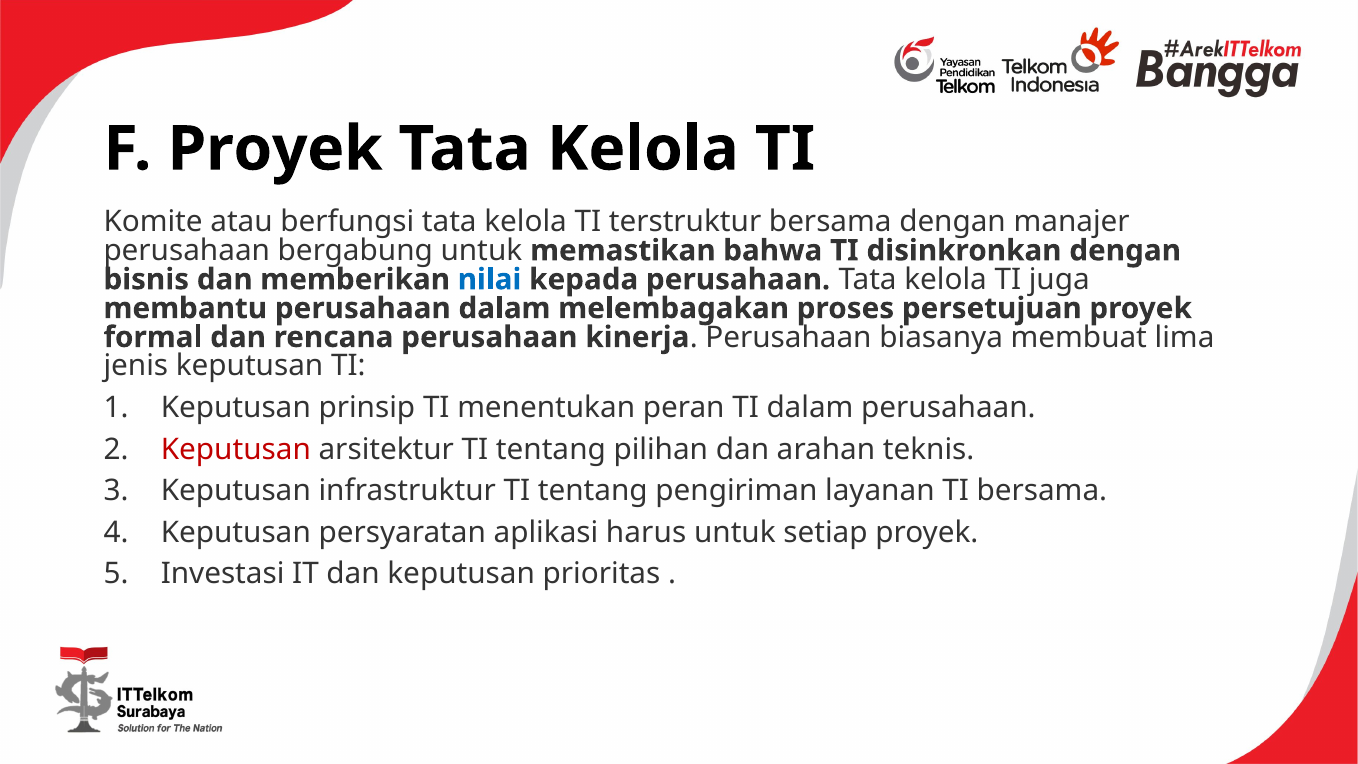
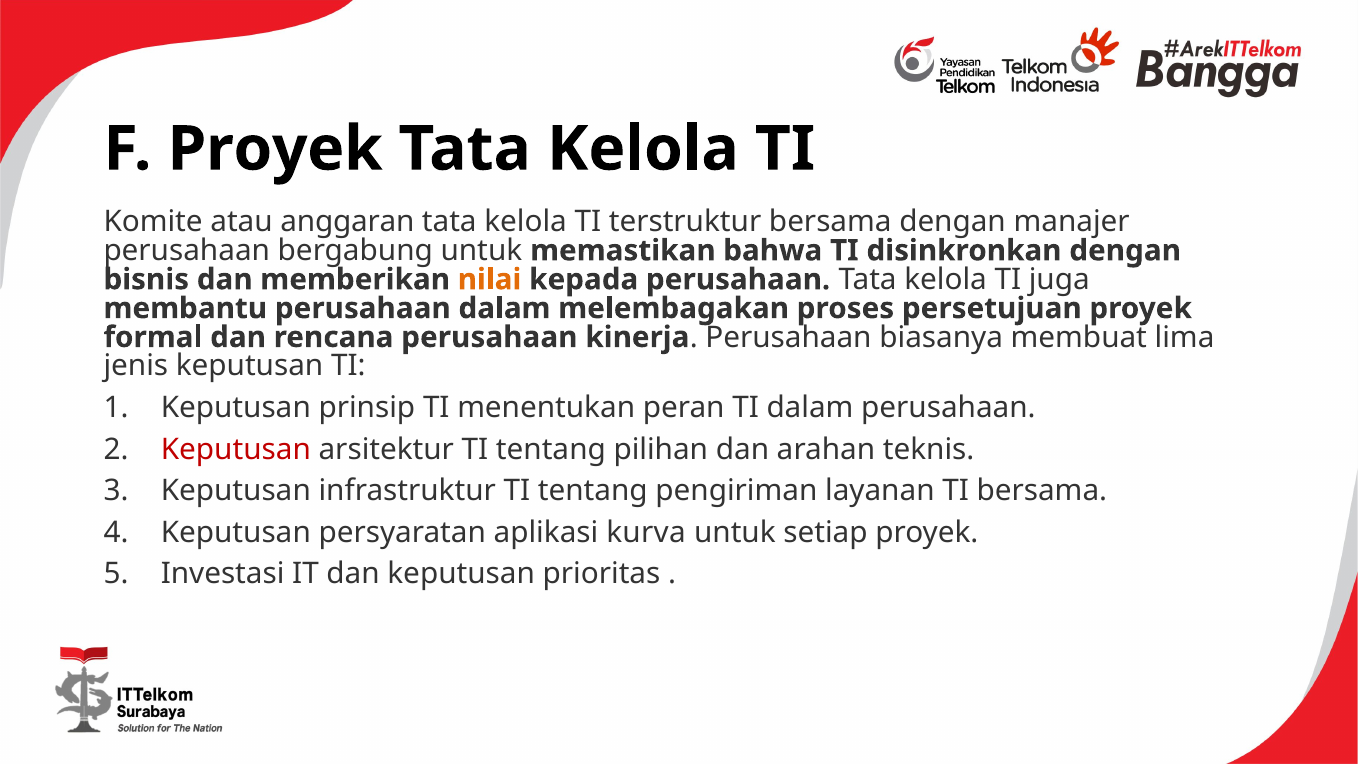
berfungsi: berfungsi -> anggaran
nilai colour: blue -> orange
harus: harus -> kurva
